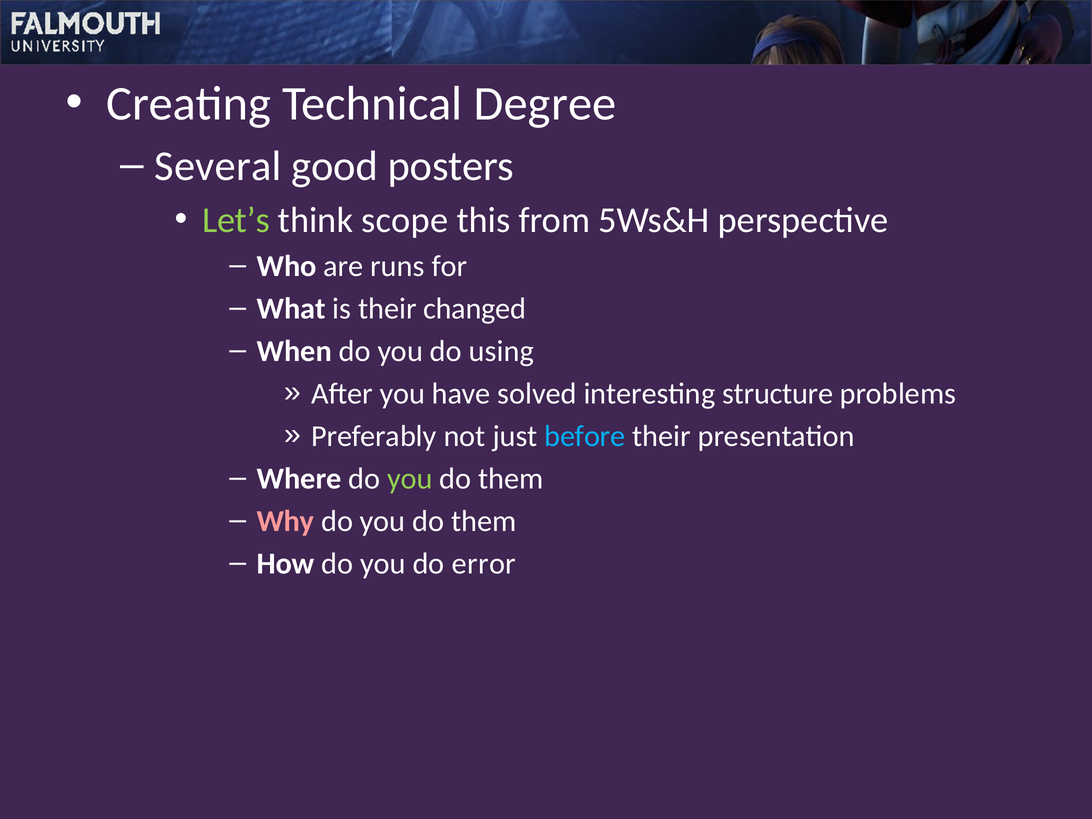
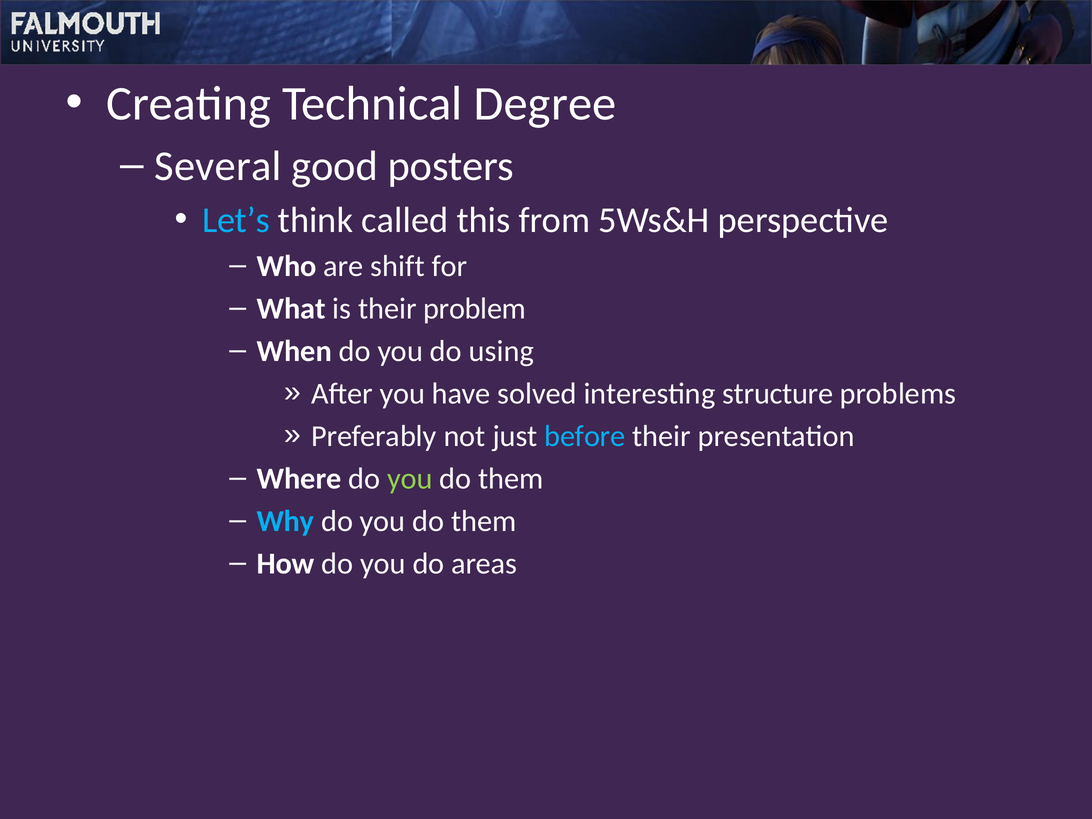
Let’s colour: light green -> light blue
scope: scope -> called
runs: runs -> shift
changed: changed -> problem
Why colour: pink -> light blue
error: error -> areas
